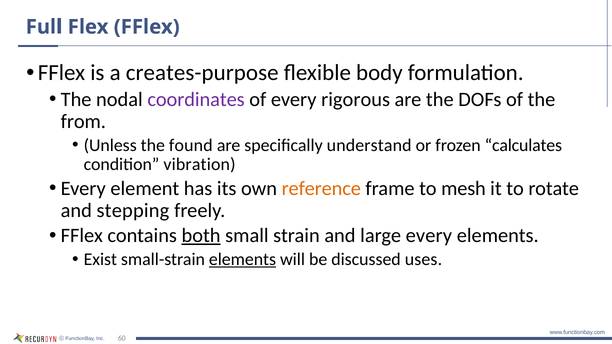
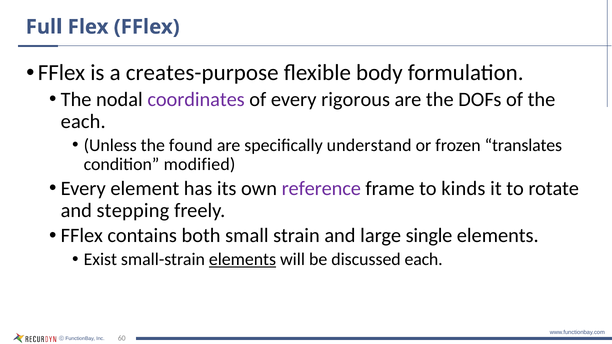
from at (83, 122): from -> each
calculates: calculates -> translates
vibration: vibration -> modified
reference colour: orange -> purple
mesh: mesh -> kinds
both underline: present -> none
large every: every -> single
discussed uses: uses -> each
